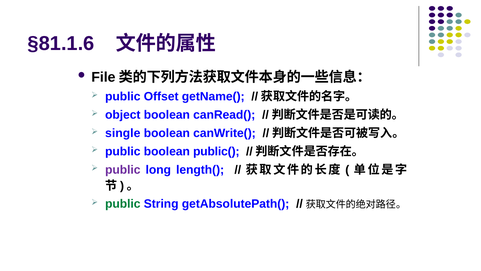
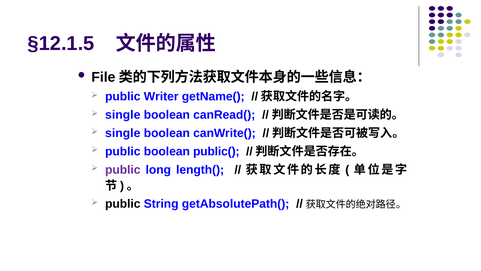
§81.1.6: §81.1.6 -> §12.1.5
Offset: Offset -> Writer
object at (123, 115): object -> single
public at (123, 204) colour: green -> black
